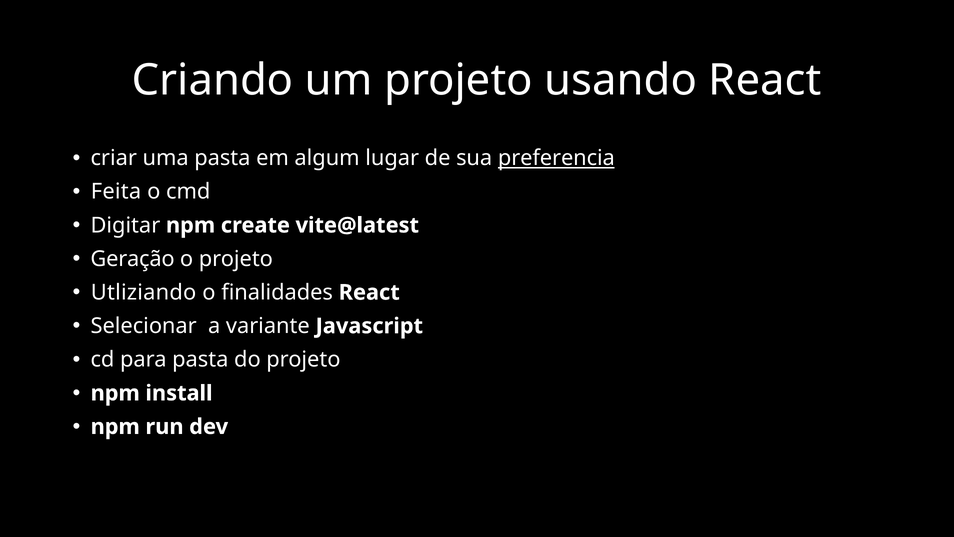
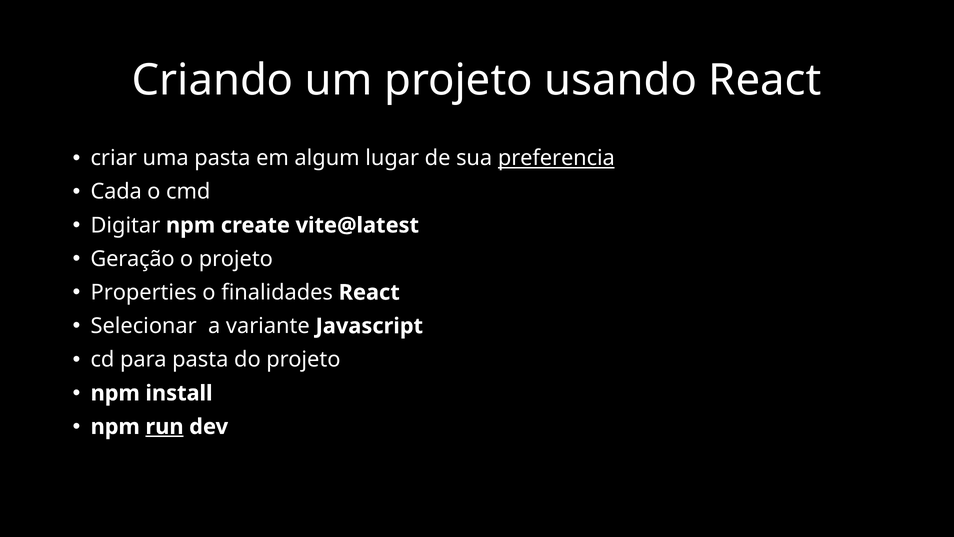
Feita: Feita -> Cada
Utliziando: Utliziando -> Properties
run underline: none -> present
